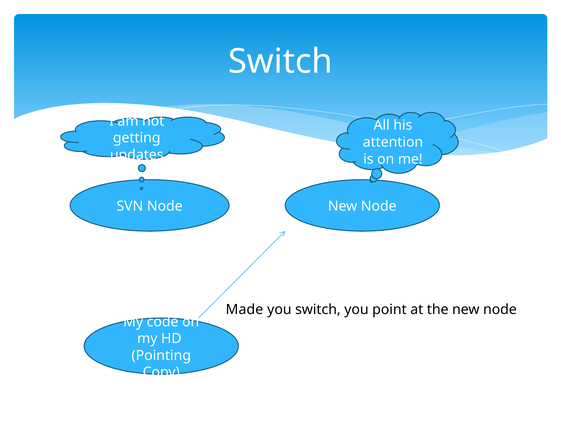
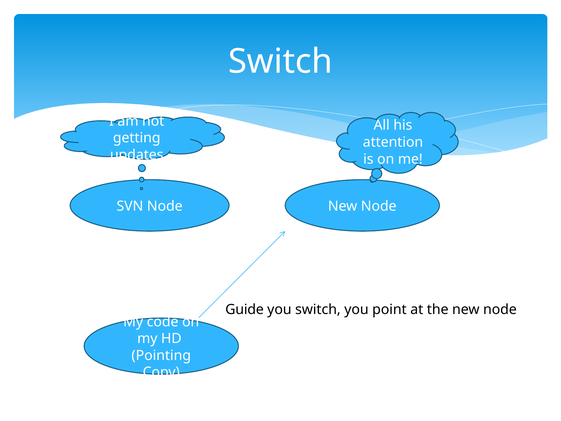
Made: Made -> Guide
